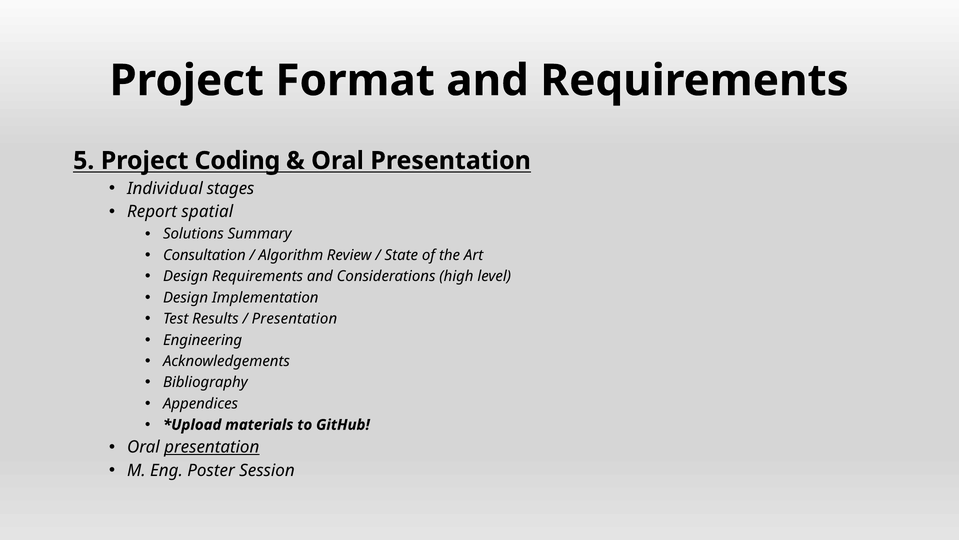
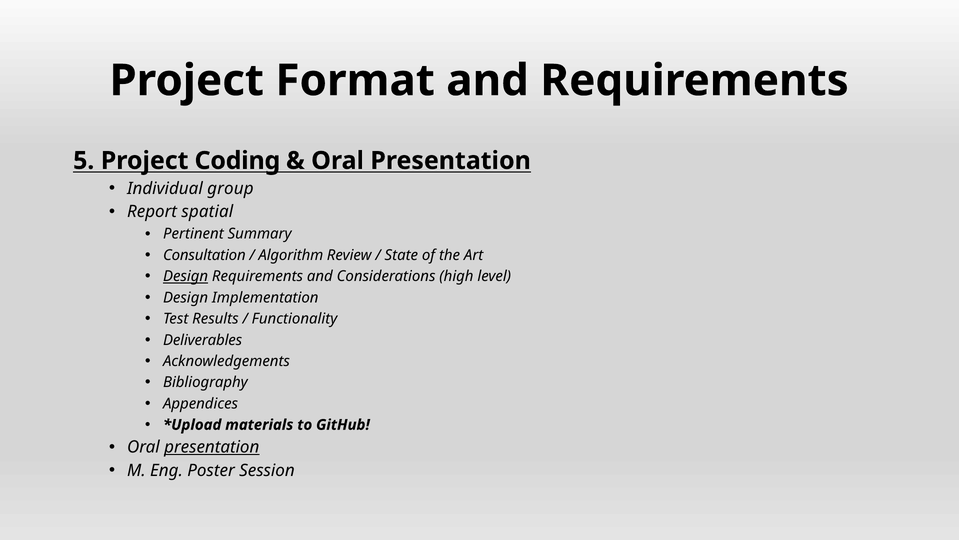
stages: stages -> group
Solutions: Solutions -> Pertinent
Design at (186, 276) underline: none -> present
Presentation at (294, 319): Presentation -> Functionality
Engineering: Engineering -> Deliverables
